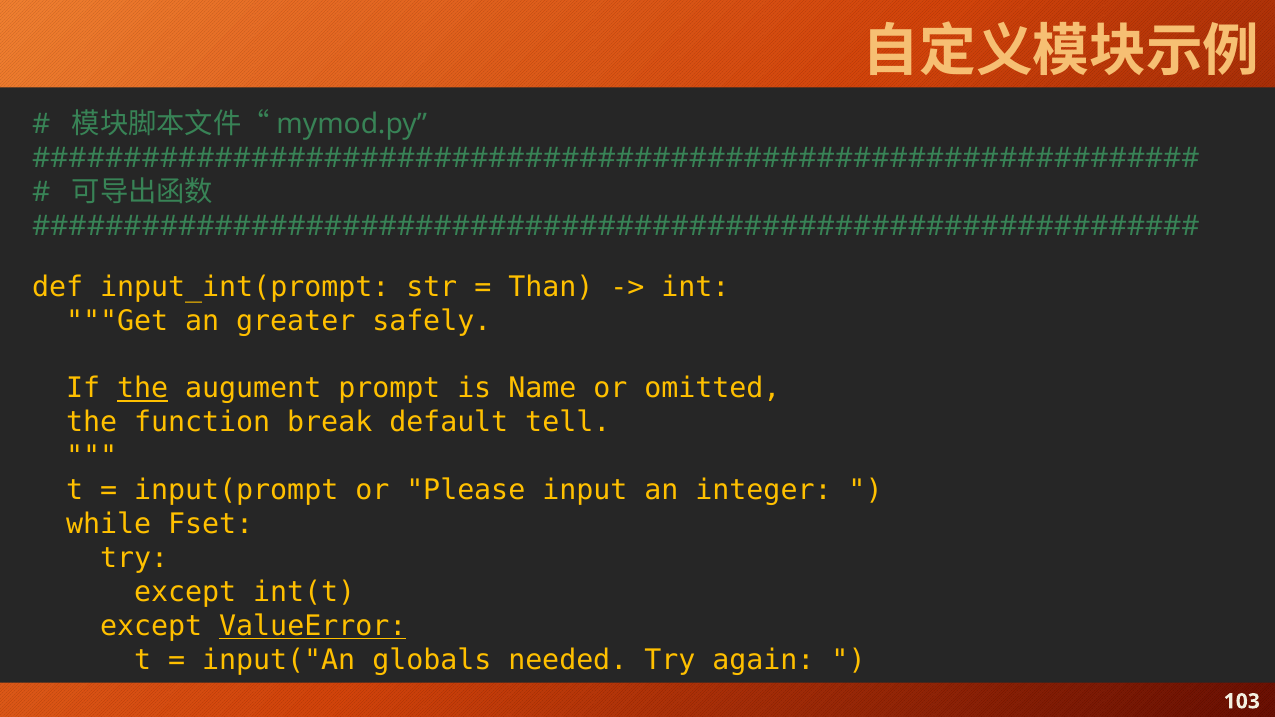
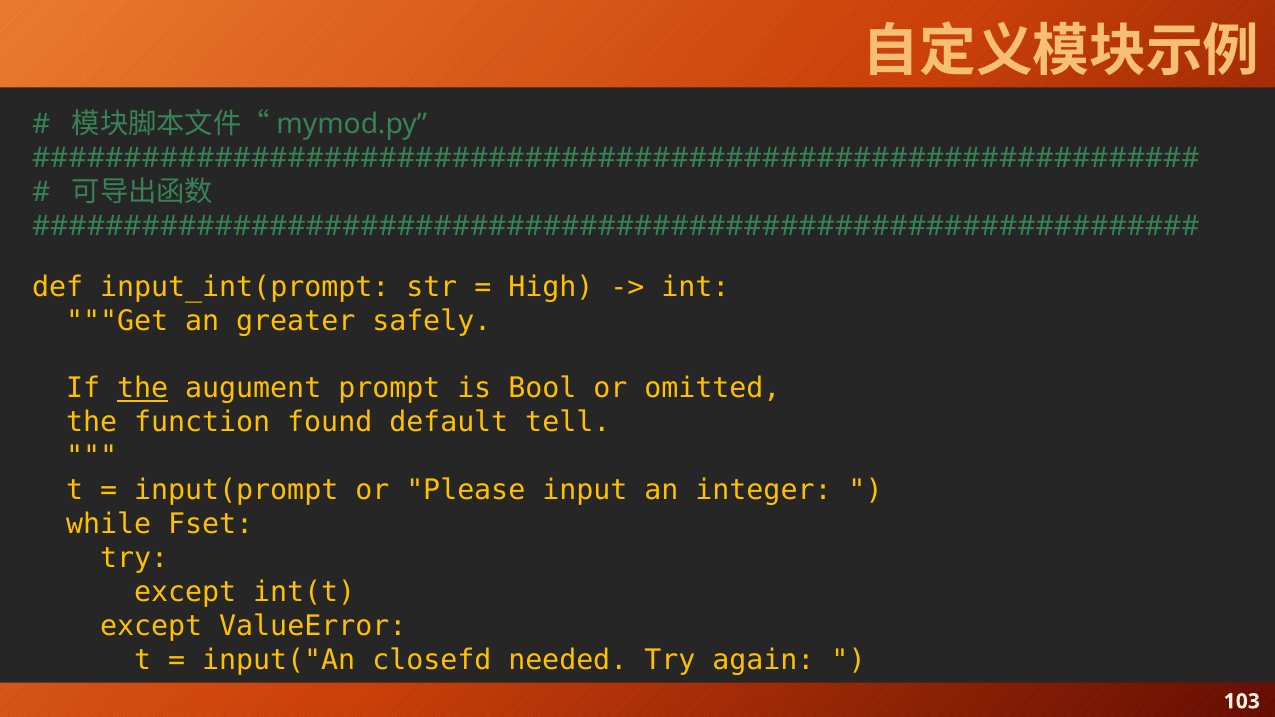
Than: Than -> High
Name: Name -> Bool
break: break -> found
ValueError underline: present -> none
globals: globals -> closefd
